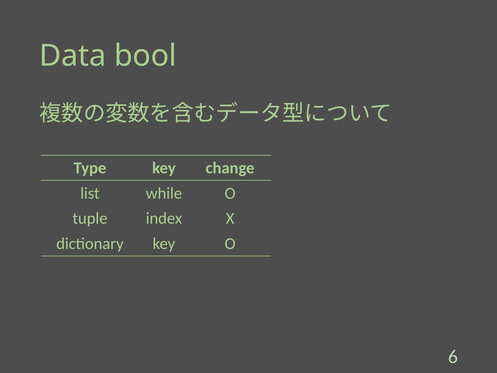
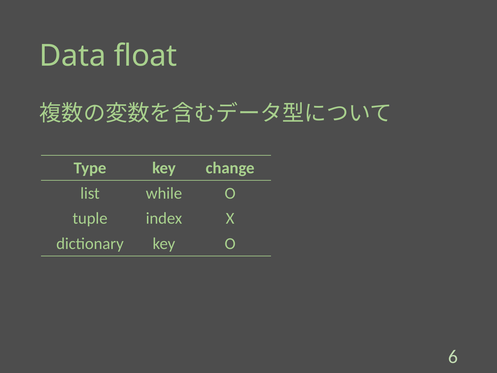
bool: bool -> float
